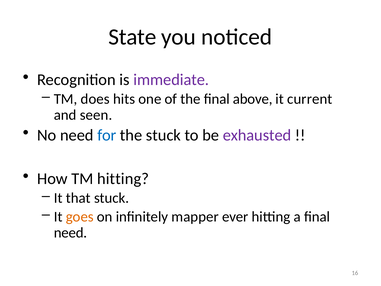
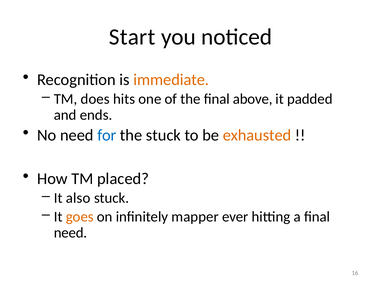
State: State -> Start
immediate colour: purple -> orange
current: current -> padded
seen: seen -> ends
exhausted colour: purple -> orange
TM hitting: hitting -> placed
that: that -> also
